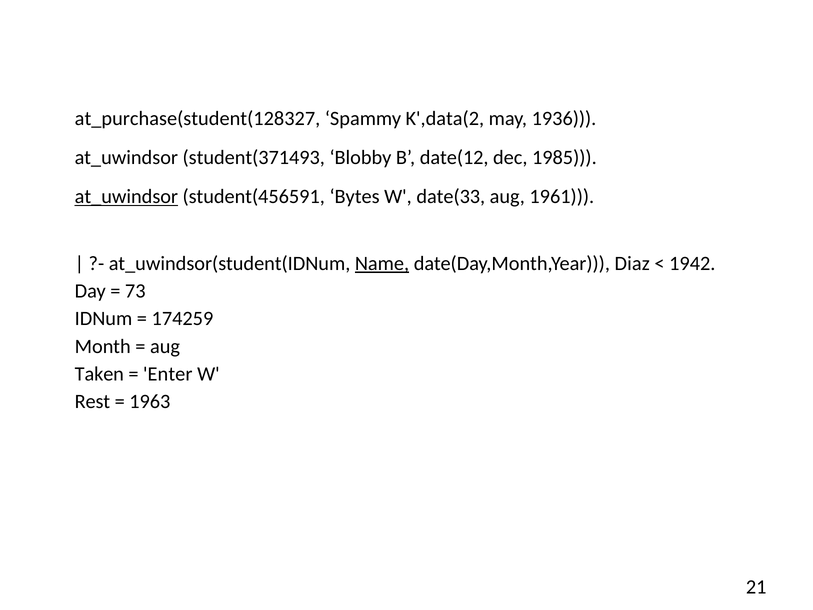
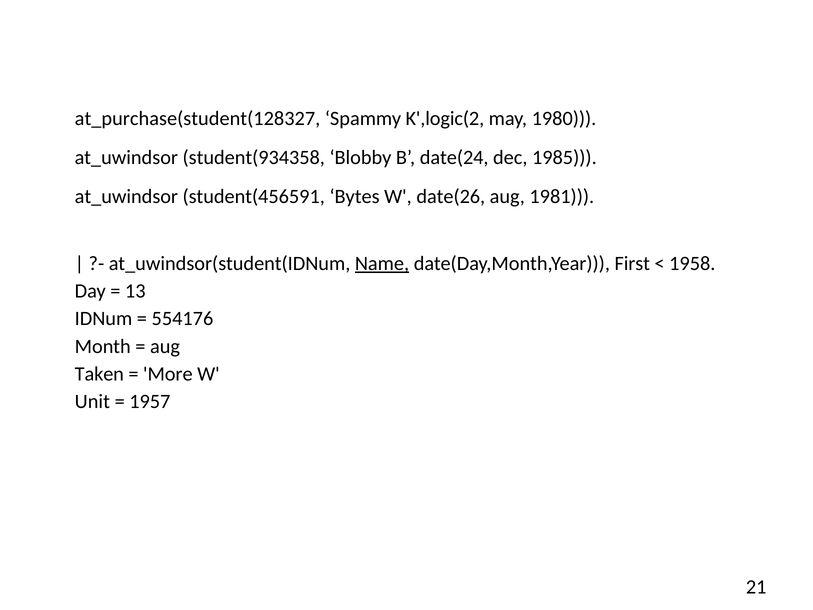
K',data(2: K',data(2 -> K',logic(2
1936: 1936 -> 1980
student(371493: student(371493 -> student(934358
date(12: date(12 -> date(24
at_uwindsor at (126, 197) underline: present -> none
date(33: date(33 -> date(26
1961: 1961 -> 1981
Diaz: Diaz -> First
1942: 1942 -> 1958
73: 73 -> 13
174259: 174259 -> 554176
Enter: Enter -> More
Rest: Rest -> Unit
1963: 1963 -> 1957
